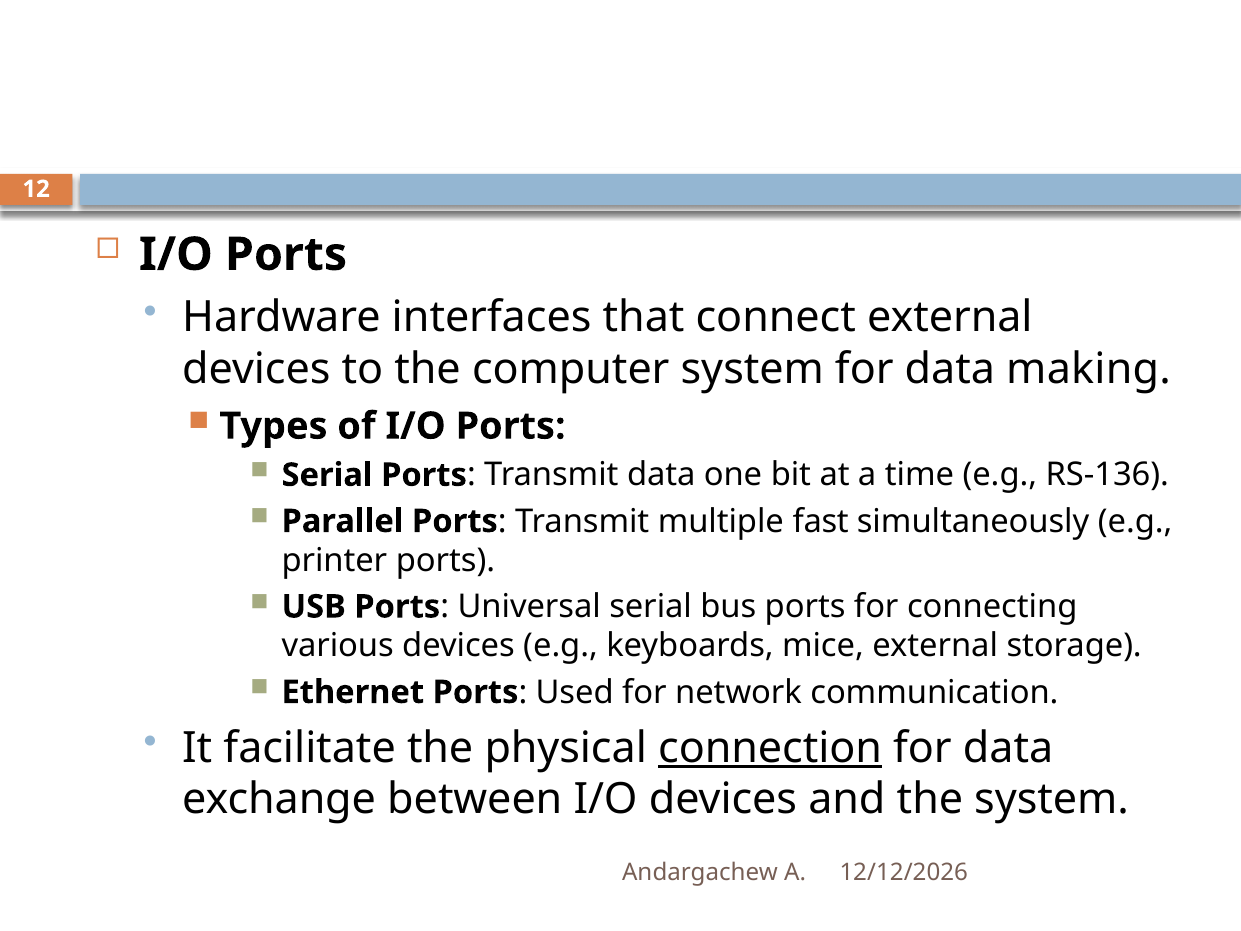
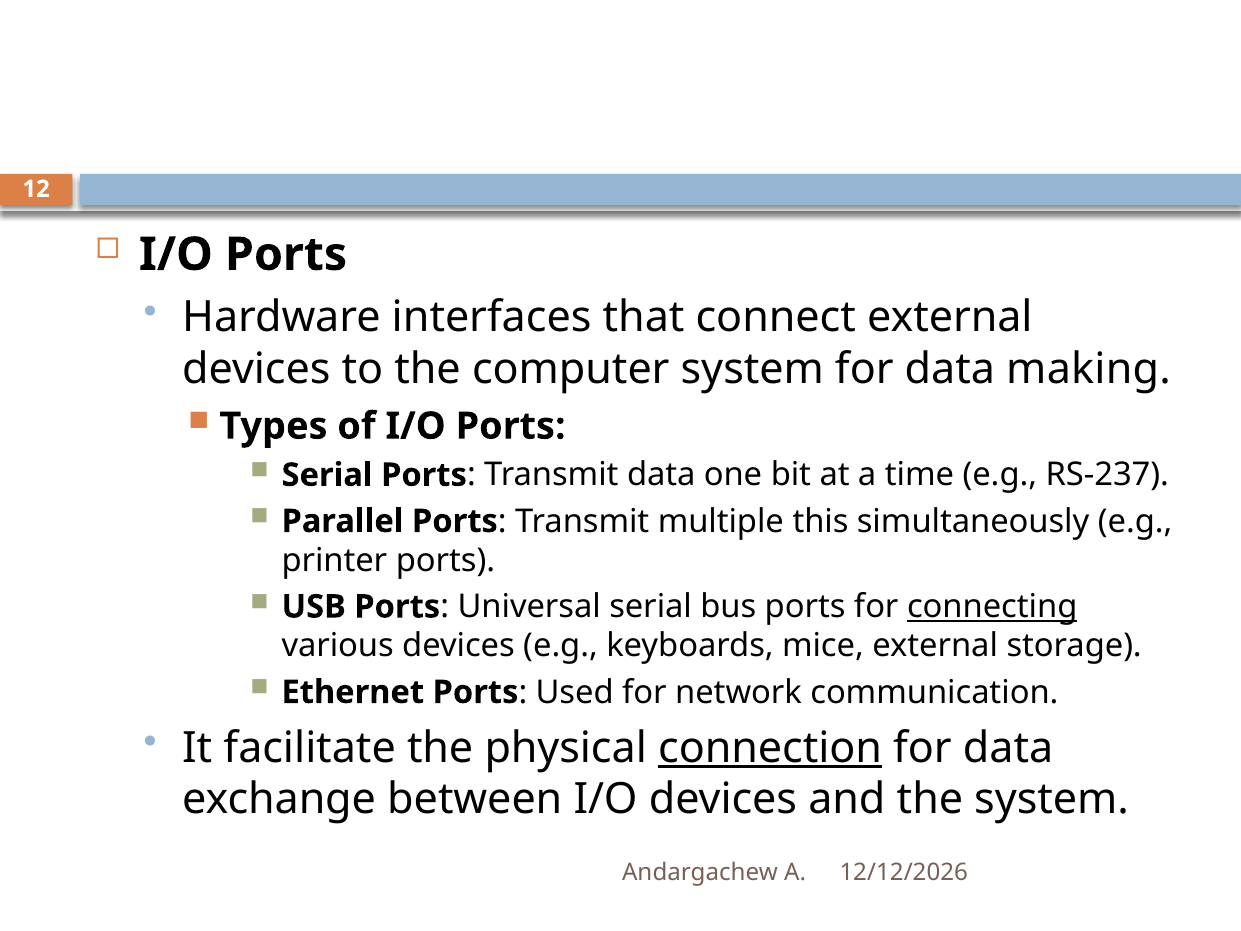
RS-136: RS-136 -> RS-237
fast: fast -> this
connecting underline: none -> present
